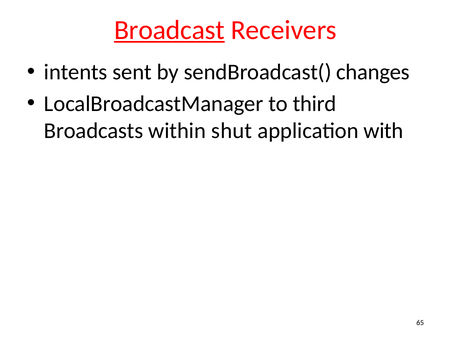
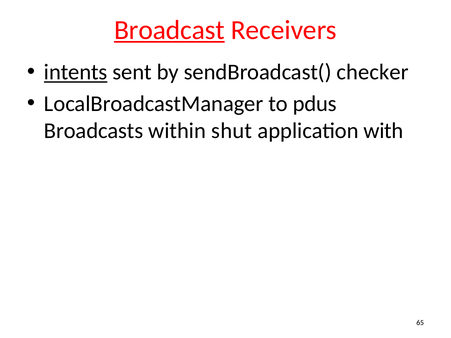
intents underline: none -> present
changes: changes -> checker
third: third -> pdus
